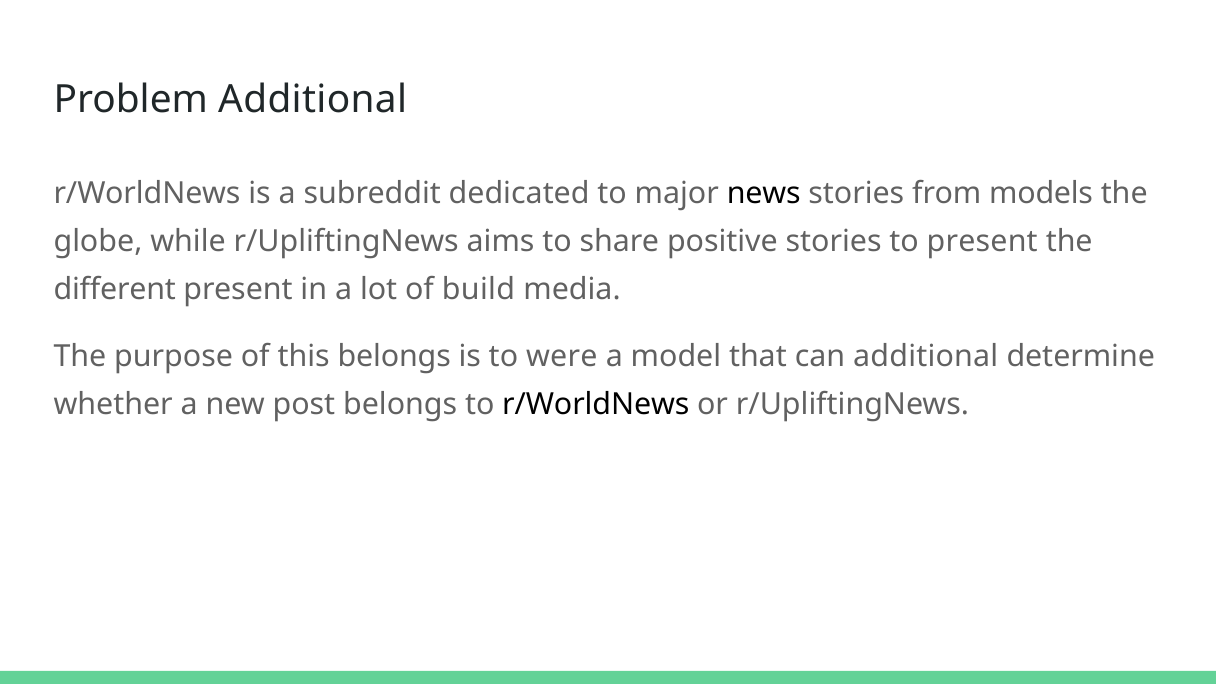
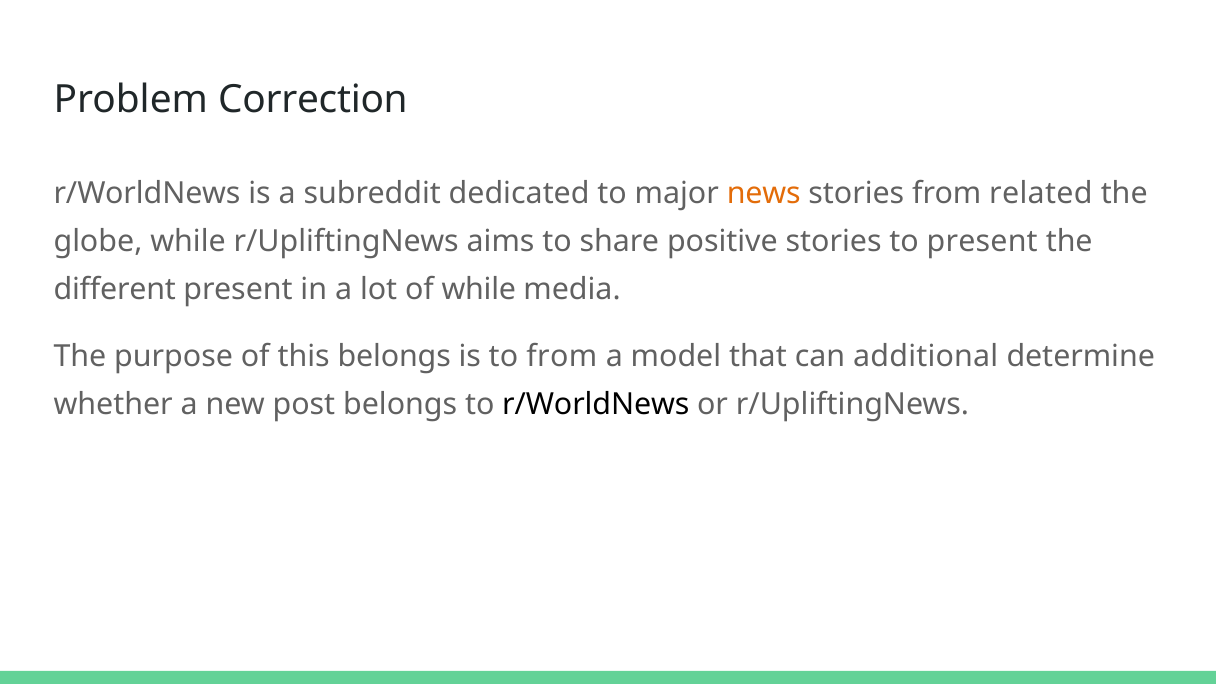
Problem Additional: Additional -> Correction
news colour: black -> orange
models: models -> related
of build: build -> while
to were: were -> from
